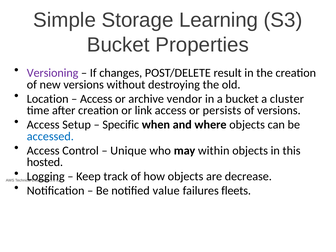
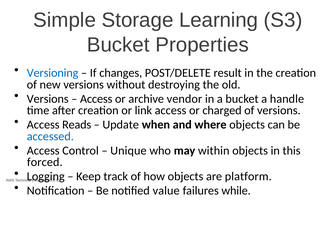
Versioning colour: purple -> blue
Location at (48, 99): Location -> Versions
cluster: cluster -> handle
persists: persists -> charged
Setup: Setup -> Reads
Specific: Specific -> Update
hosted: hosted -> forced
decrease: decrease -> platform
fleets: fleets -> while
